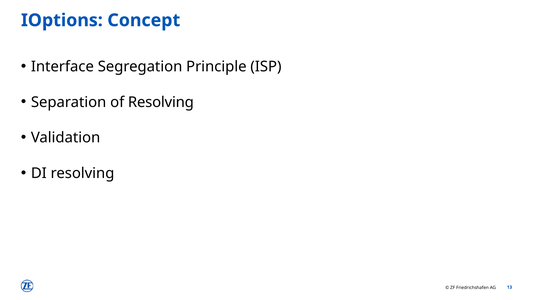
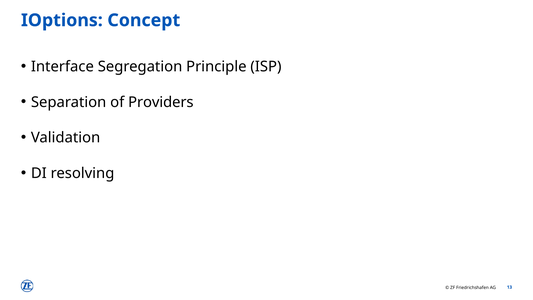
of Resolving: Resolving -> Providers
